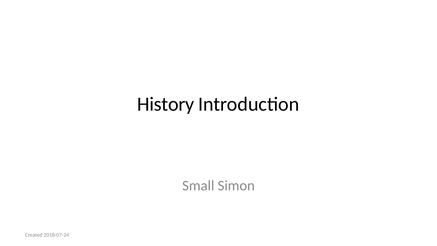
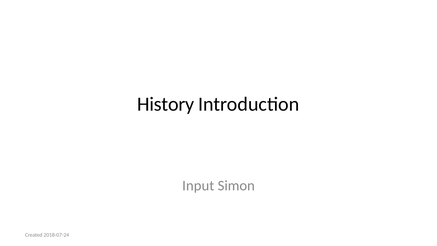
Small: Small -> Input
